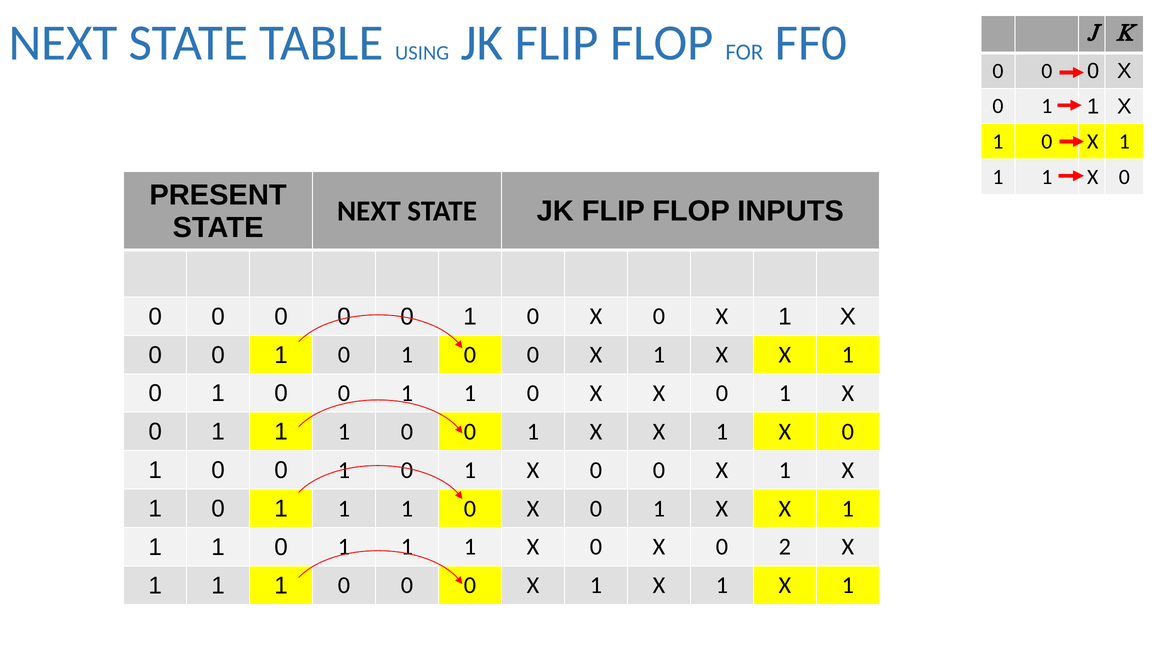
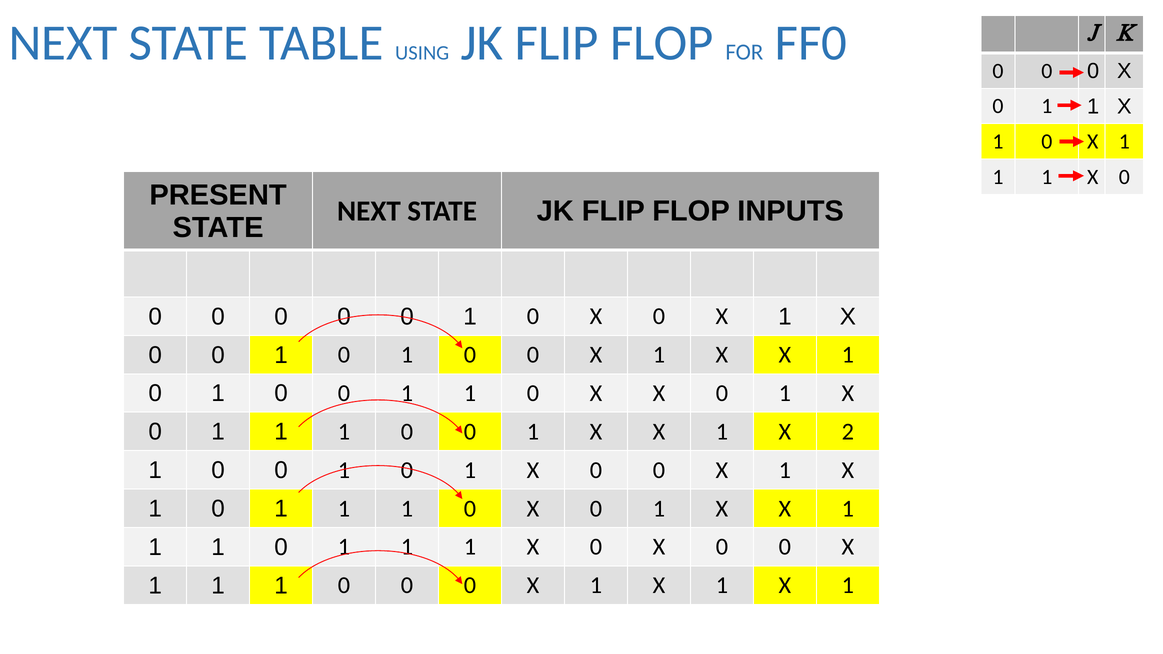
0 at (848, 432): 0 -> 2
0 X 0 2: 2 -> 0
